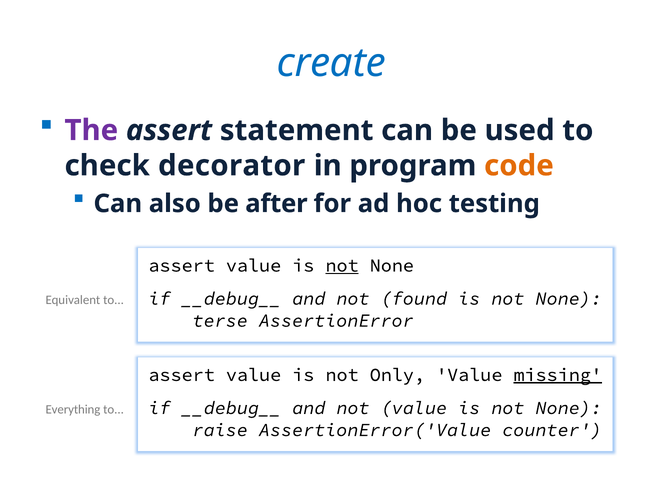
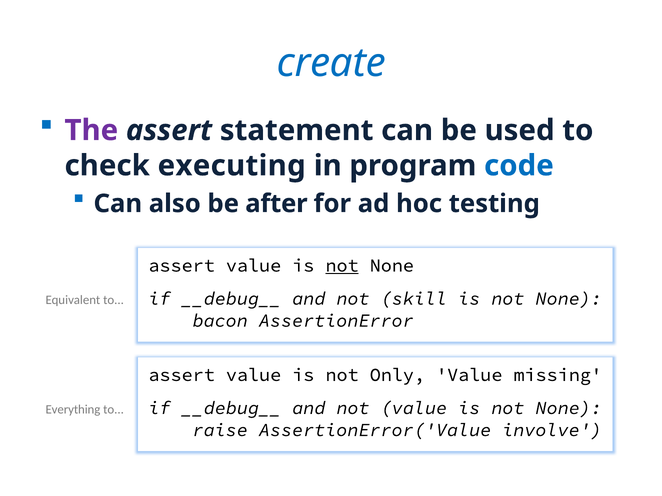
decorator: decorator -> executing
code colour: orange -> blue
found: found -> skill
terse: terse -> bacon
missing underline: present -> none
counter: counter -> involve
